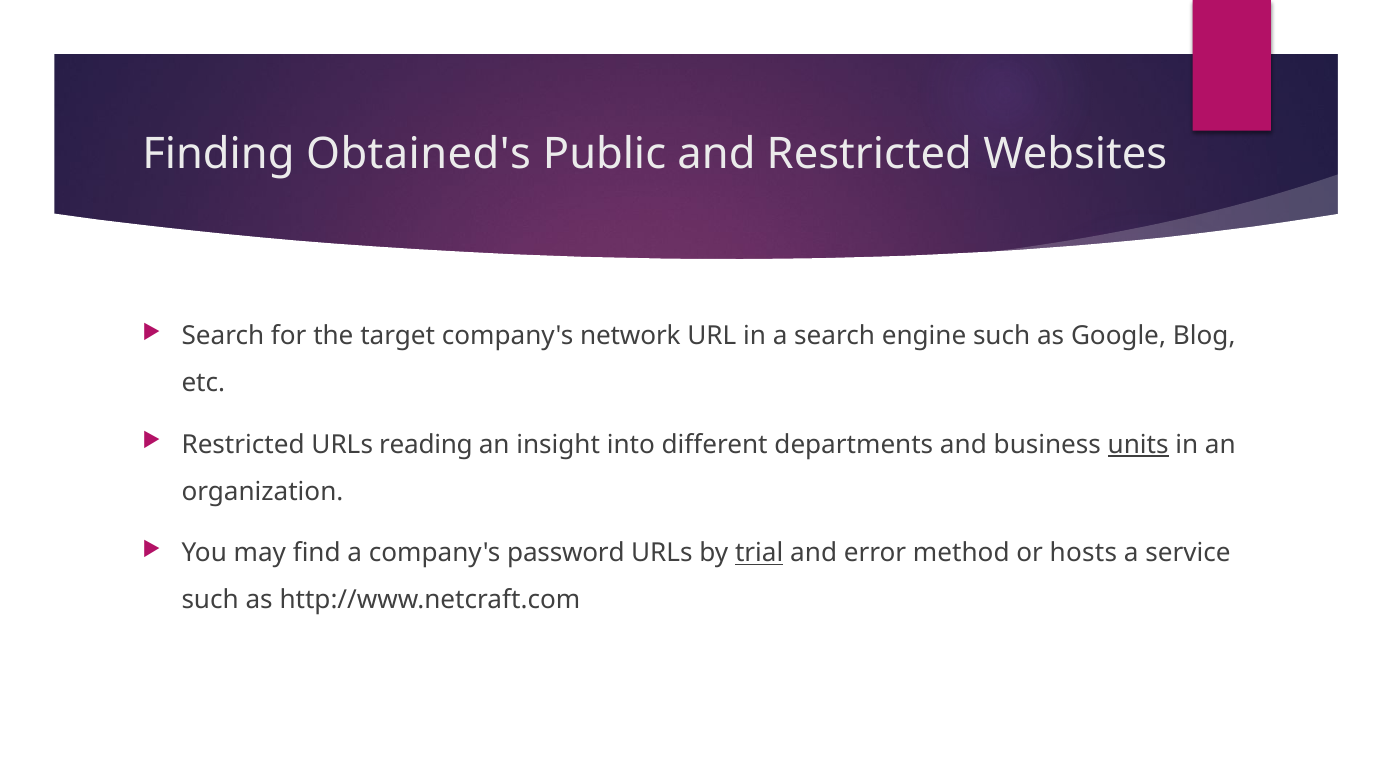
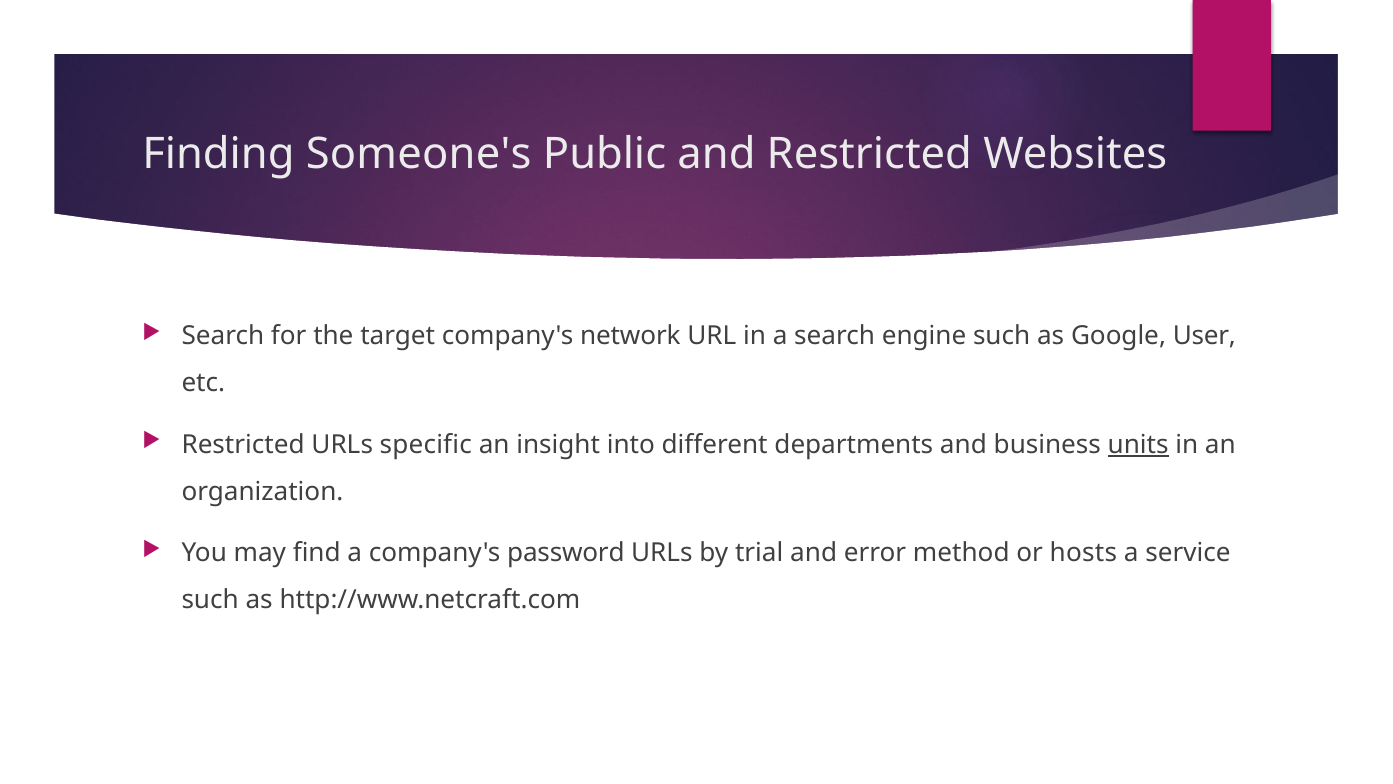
Obtained's: Obtained's -> Someone's
Blog: Blog -> User
reading: reading -> specific
trial underline: present -> none
